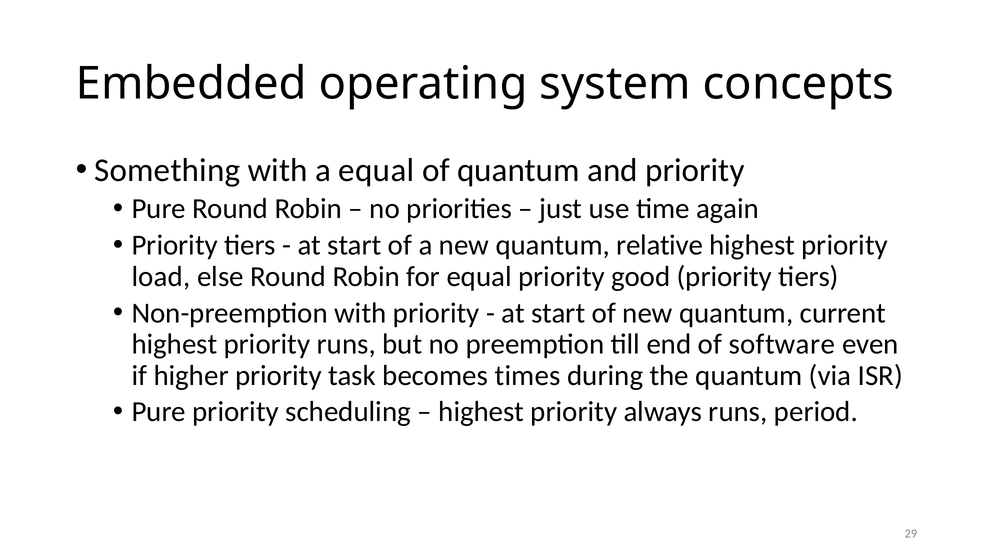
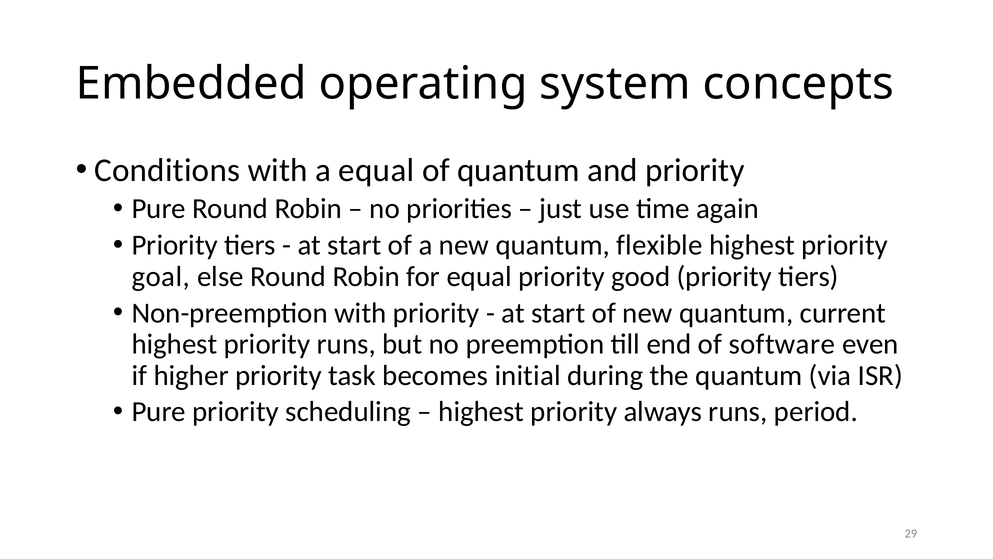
Something: Something -> Conditions
relative: relative -> flexible
load: load -> goal
times: times -> initial
